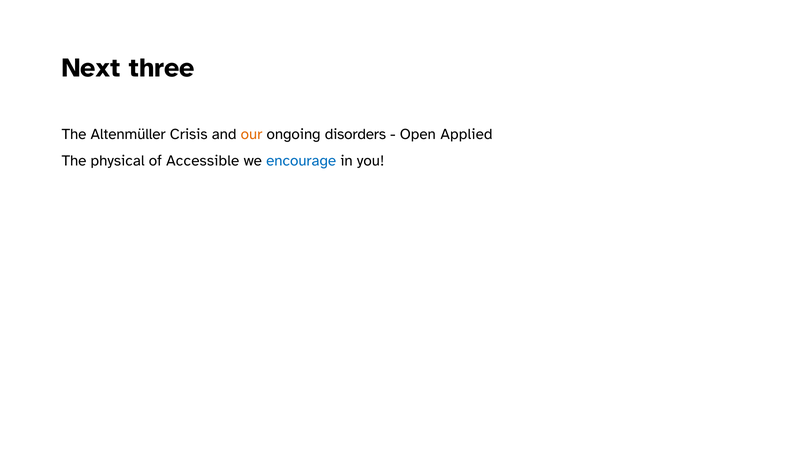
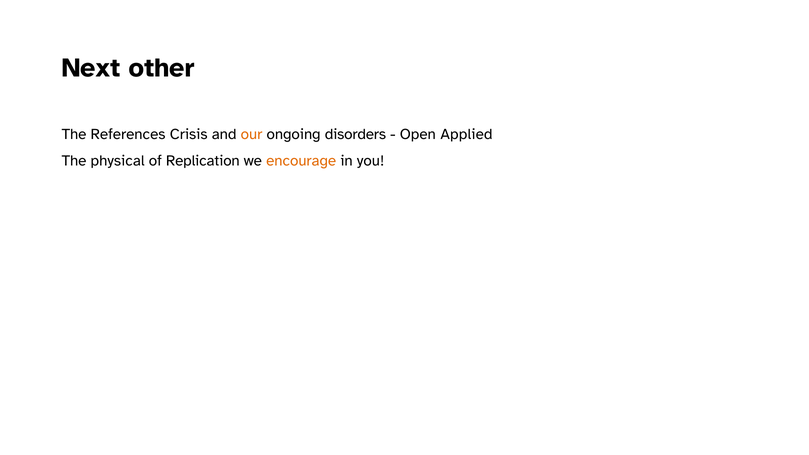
three: three -> other
Altenmüller: Altenmüller -> References
Accessible: Accessible -> Replication
encourage colour: blue -> orange
